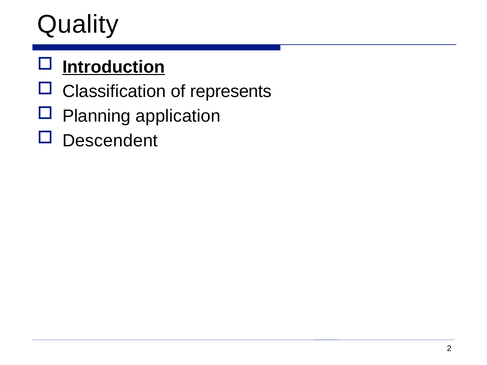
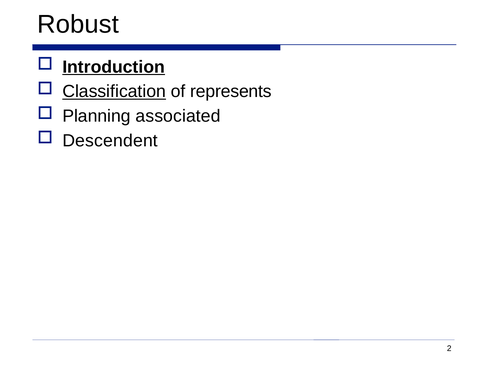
Quality: Quality -> Robust
Classification underline: none -> present
application: application -> associated
